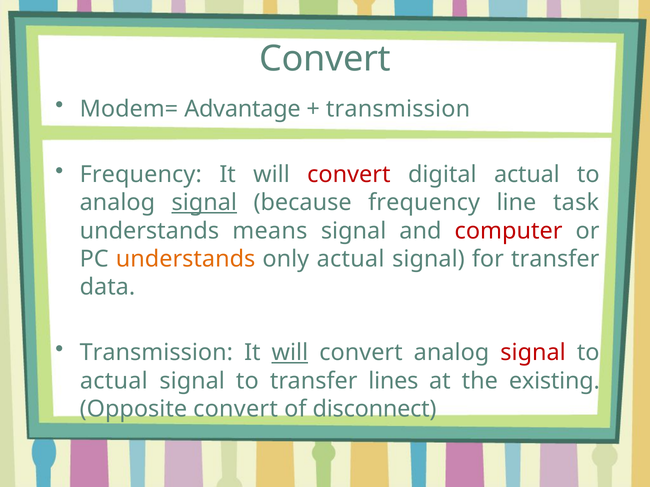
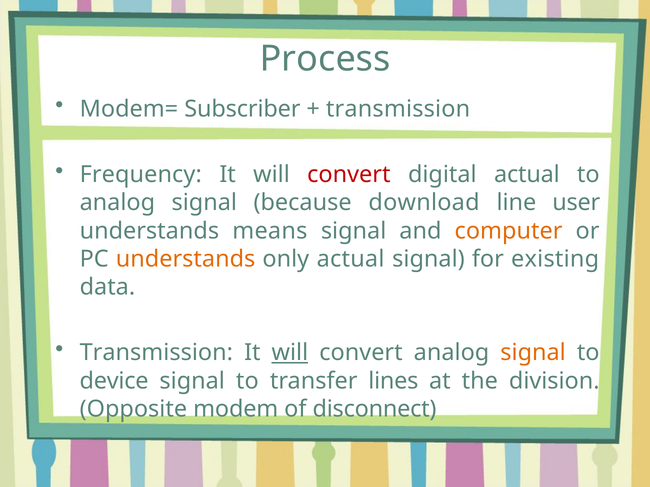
Convert at (325, 59): Convert -> Process
Advantage: Advantage -> Subscriber
signal at (204, 203) underline: present -> none
because frequency: frequency -> download
task: task -> user
computer colour: red -> orange
for transfer: transfer -> existing
signal at (533, 353) colour: red -> orange
actual at (114, 381): actual -> device
existing: existing -> division
Opposite convert: convert -> modem
